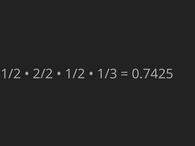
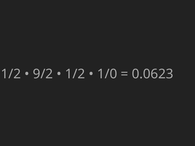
2/2: 2/2 -> 9/2
1/3: 1/3 -> 1/0
0.7425: 0.7425 -> 0.0623
